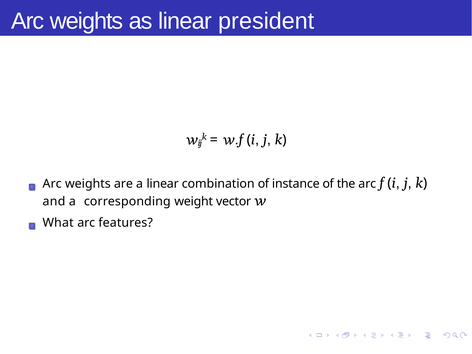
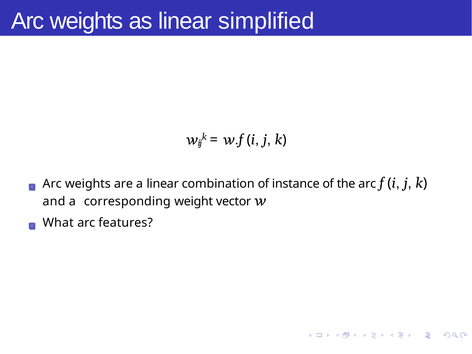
president: president -> simplified
